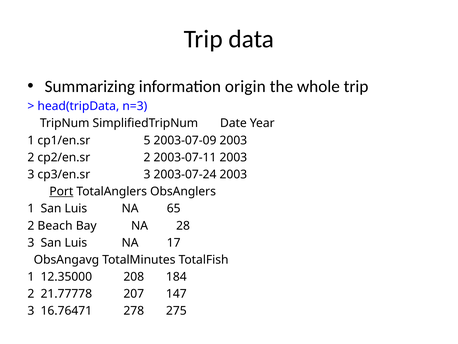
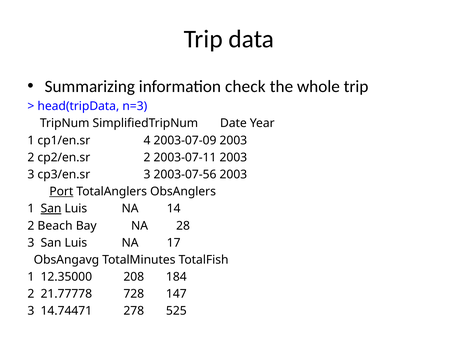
origin: origin -> check
5: 5 -> 4
2003-07-24: 2003-07-24 -> 2003-07-56
San at (51, 208) underline: none -> present
65: 65 -> 14
207: 207 -> 728
16.76471: 16.76471 -> 14.74471
275: 275 -> 525
